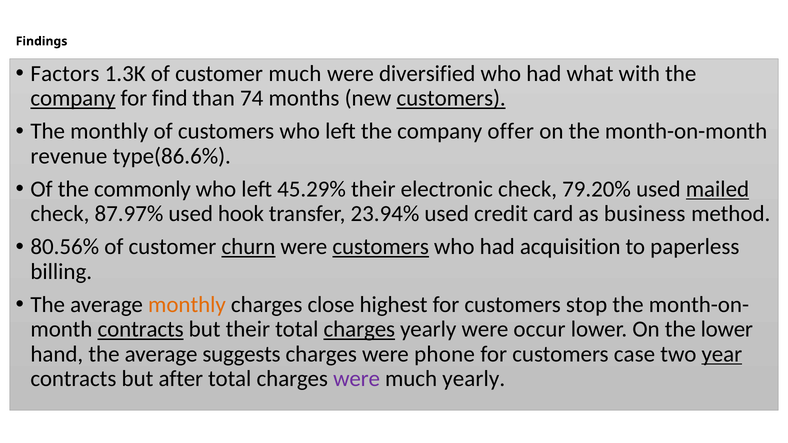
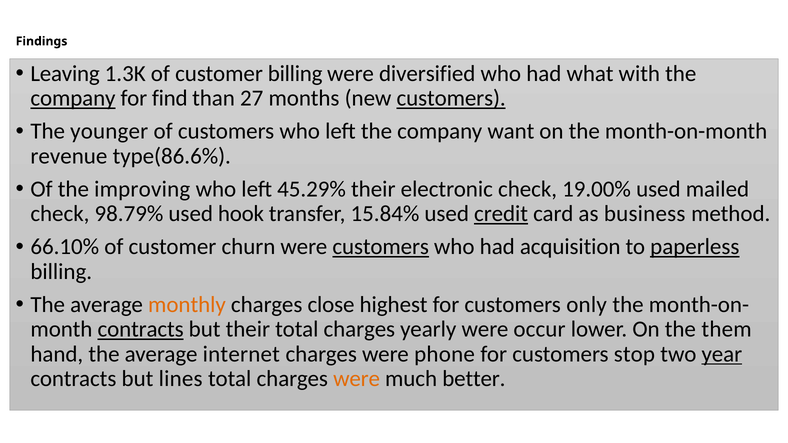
Factors: Factors -> Leaving
customer much: much -> billing
74: 74 -> 27
The monthly: monthly -> younger
offer: offer -> want
commonly: commonly -> improving
79.20%: 79.20% -> 19.00%
mailed underline: present -> none
87.97%: 87.97% -> 98.79%
23.94%: 23.94% -> 15.84%
credit underline: none -> present
80.56%: 80.56% -> 66.10%
churn underline: present -> none
paperless underline: none -> present
stop: stop -> only
charges at (359, 330) underline: present -> none
the lower: lower -> them
suggests: suggests -> internet
case: case -> stop
after: after -> lines
were at (357, 379) colour: purple -> orange
much yearly: yearly -> better
